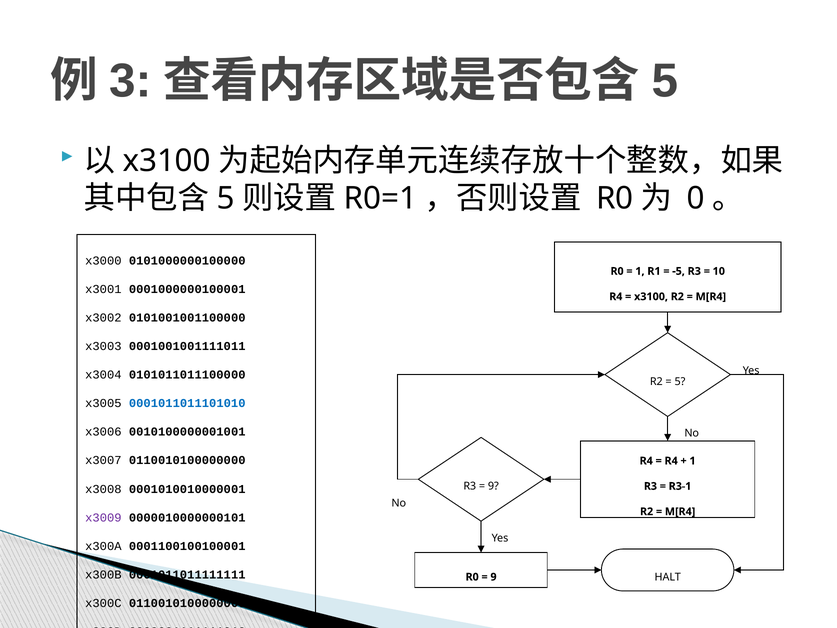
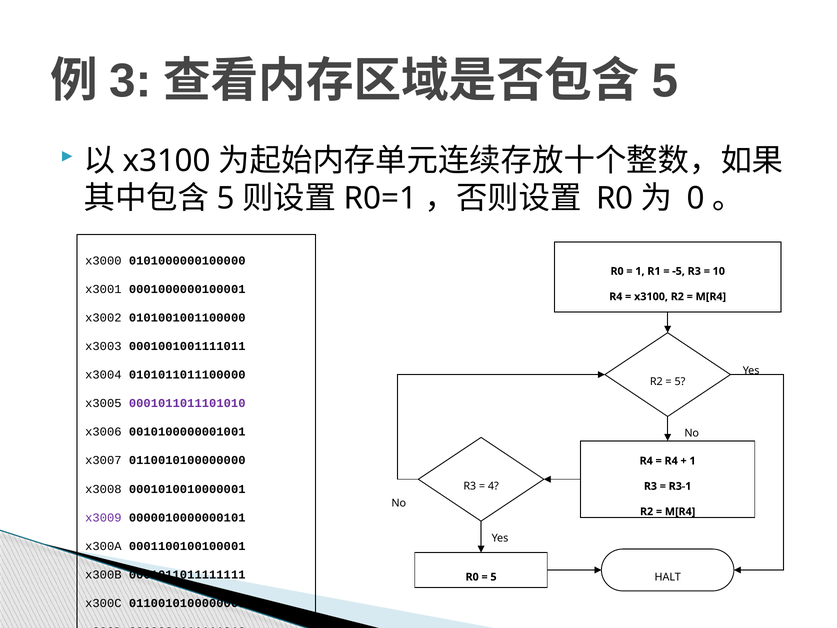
0001011011101010 colour: blue -> purple
9 at (493, 486): 9 -> 4
9 at (494, 577): 9 -> 5
